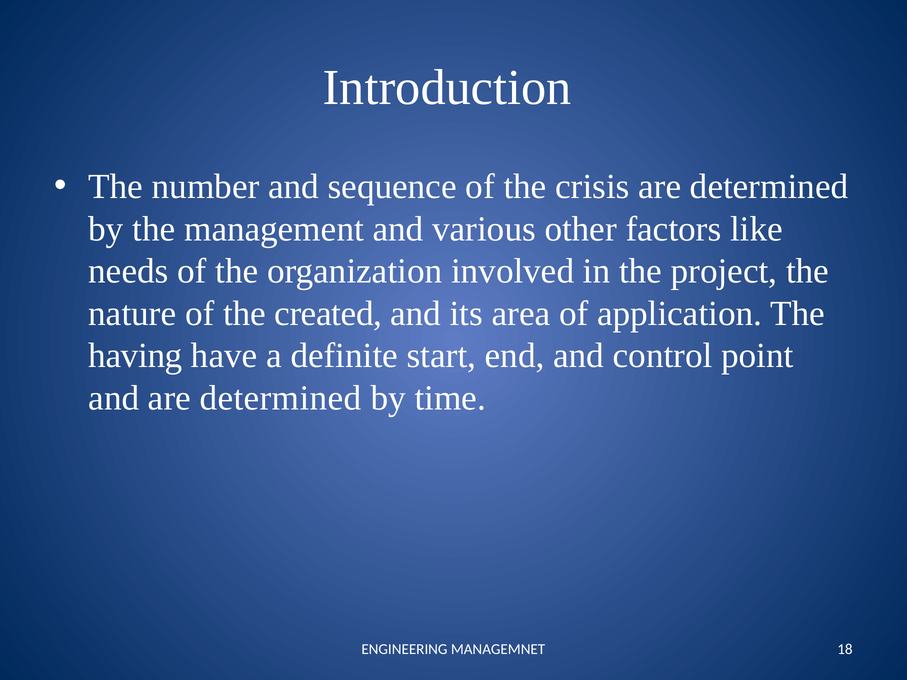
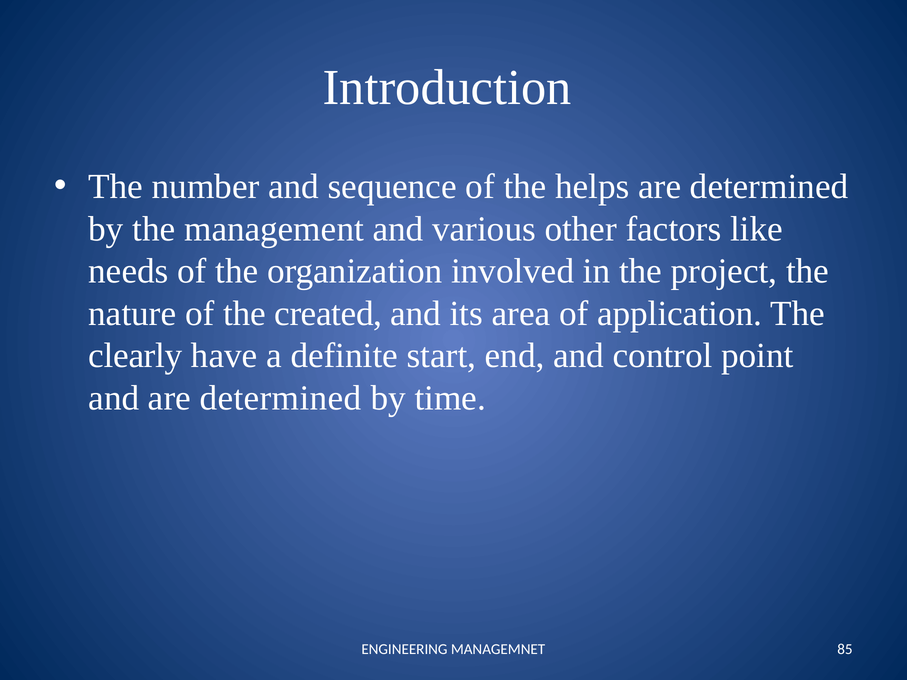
crisis: crisis -> helps
having: having -> clearly
18: 18 -> 85
